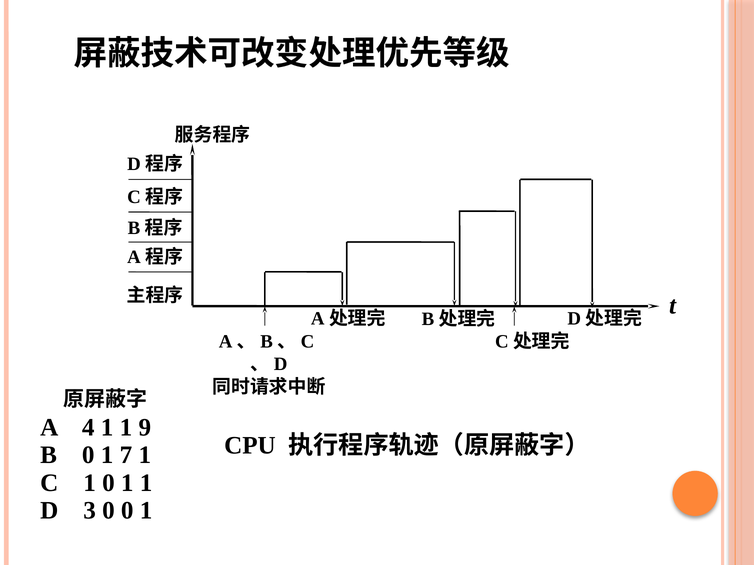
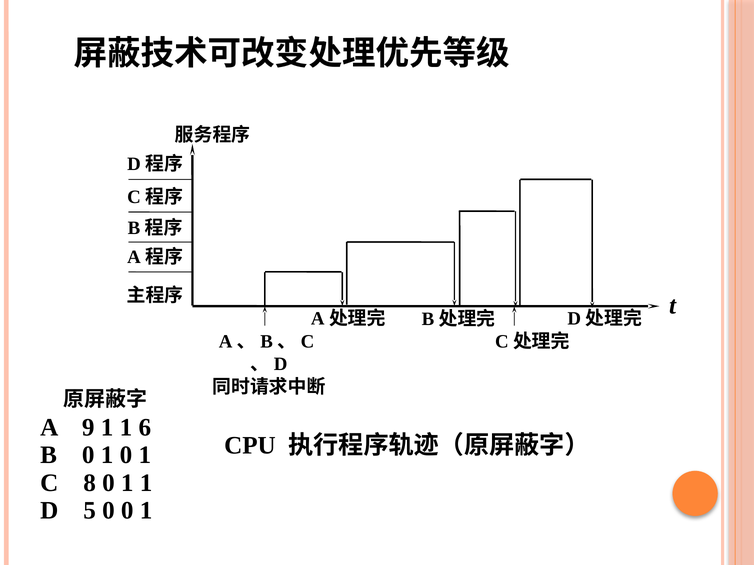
4: 4 -> 9
9: 9 -> 6
1 7: 7 -> 0
C 1: 1 -> 8
3: 3 -> 5
